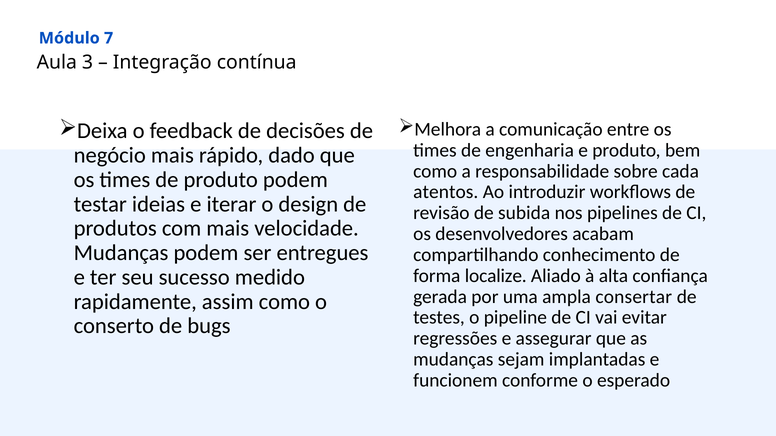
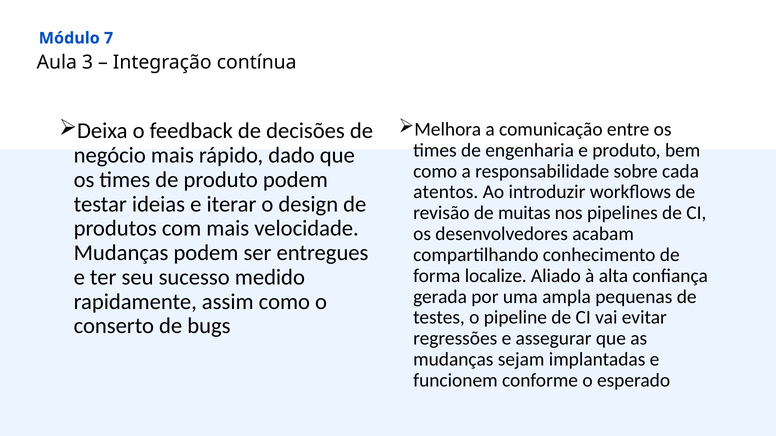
subida: subida -> muitas
consertar: consertar -> pequenas
